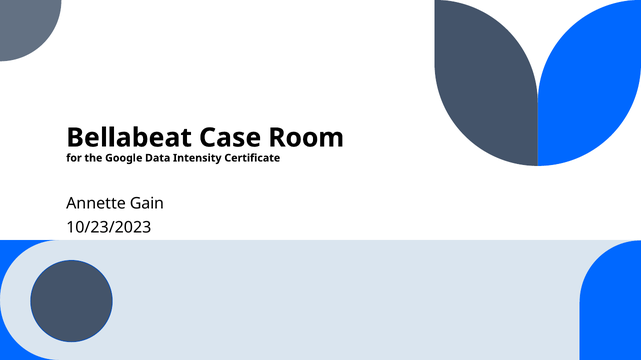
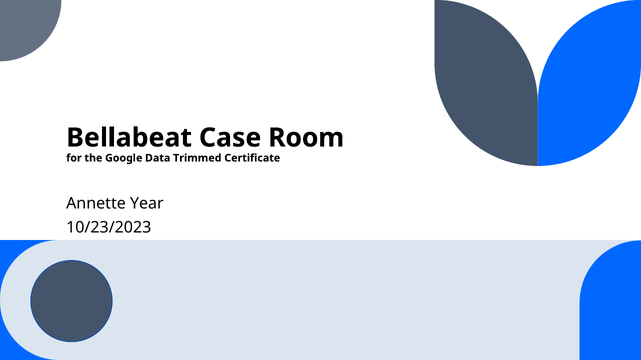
Intensity: Intensity -> Trimmed
Gain: Gain -> Year
